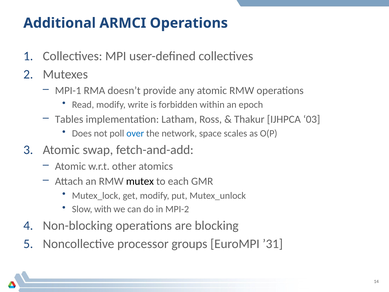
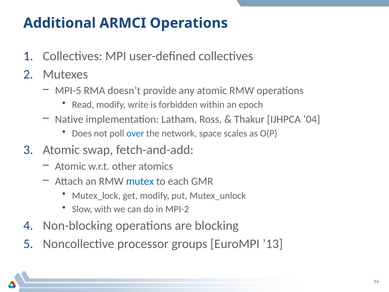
MPI-1: MPI-1 -> MPI-5
Tables: Tables -> Native
03: 03 -> 04
mutex colour: black -> blue
’31: ’31 -> ’13
